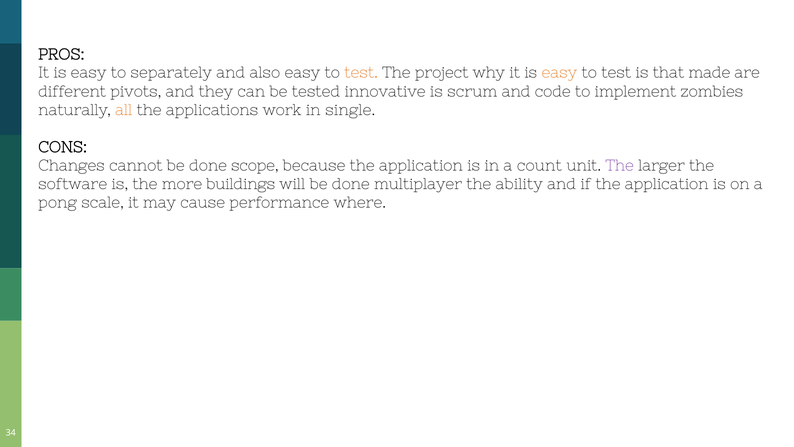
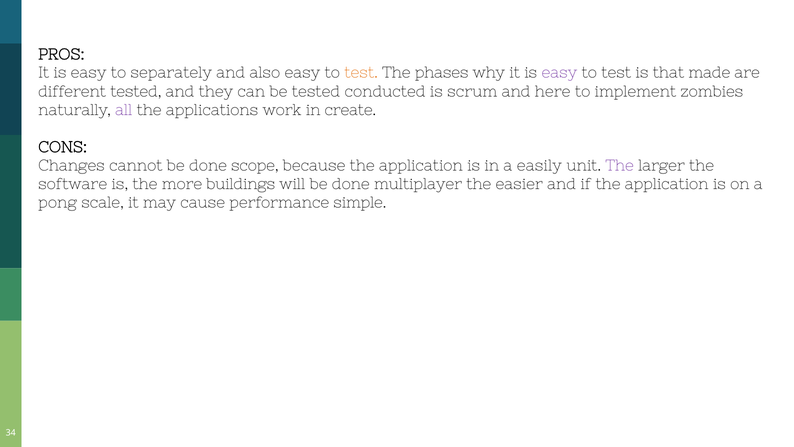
project: project -> phases
easy at (559, 73) colour: orange -> purple
different pivots: pivots -> tested
innovative: innovative -> conducted
code: code -> here
all colour: orange -> purple
single: single -> create
count: count -> easily
ability: ability -> easier
where: where -> simple
